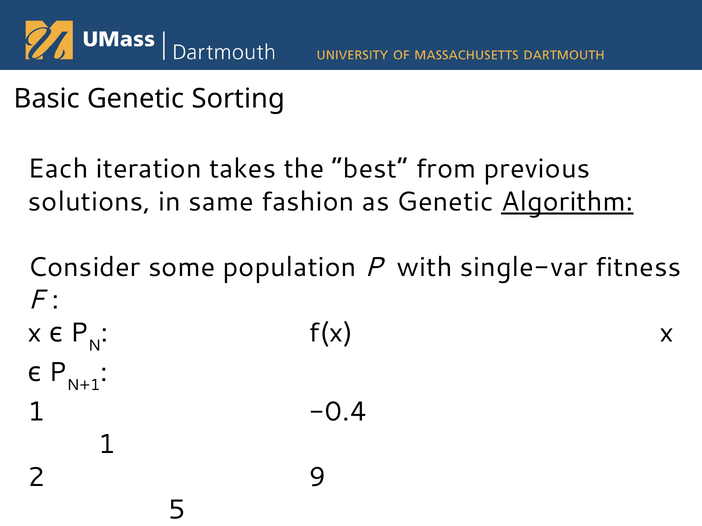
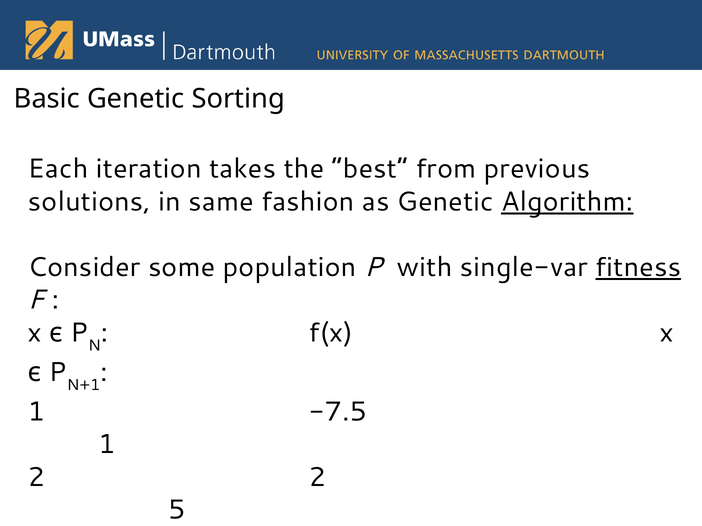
fitness underline: none -> present
-0.4: -0.4 -> -7.5
2 9: 9 -> 2
